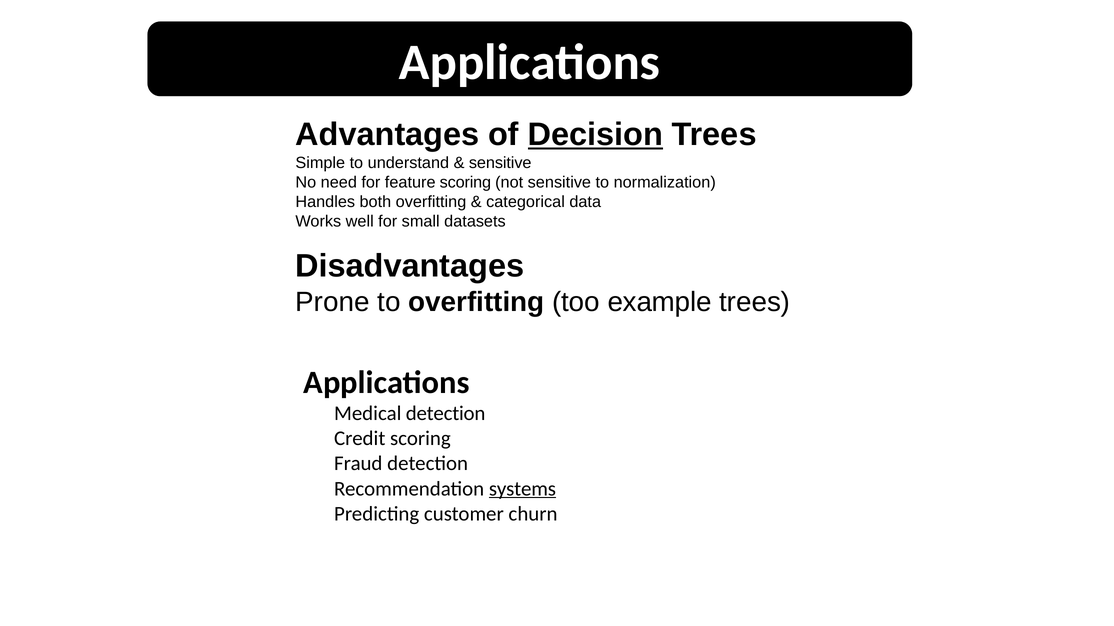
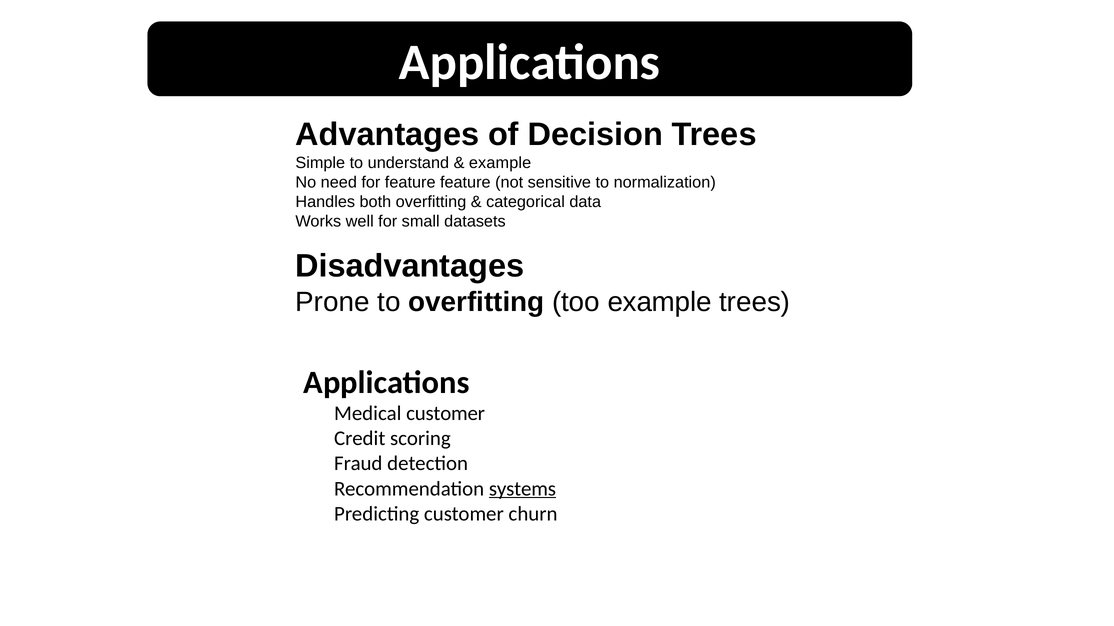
Decision underline: present -> none
sensitive at (500, 163): sensitive -> example
feature scoring: scoring -> feature
detection at (446, 414): detection -> customer
